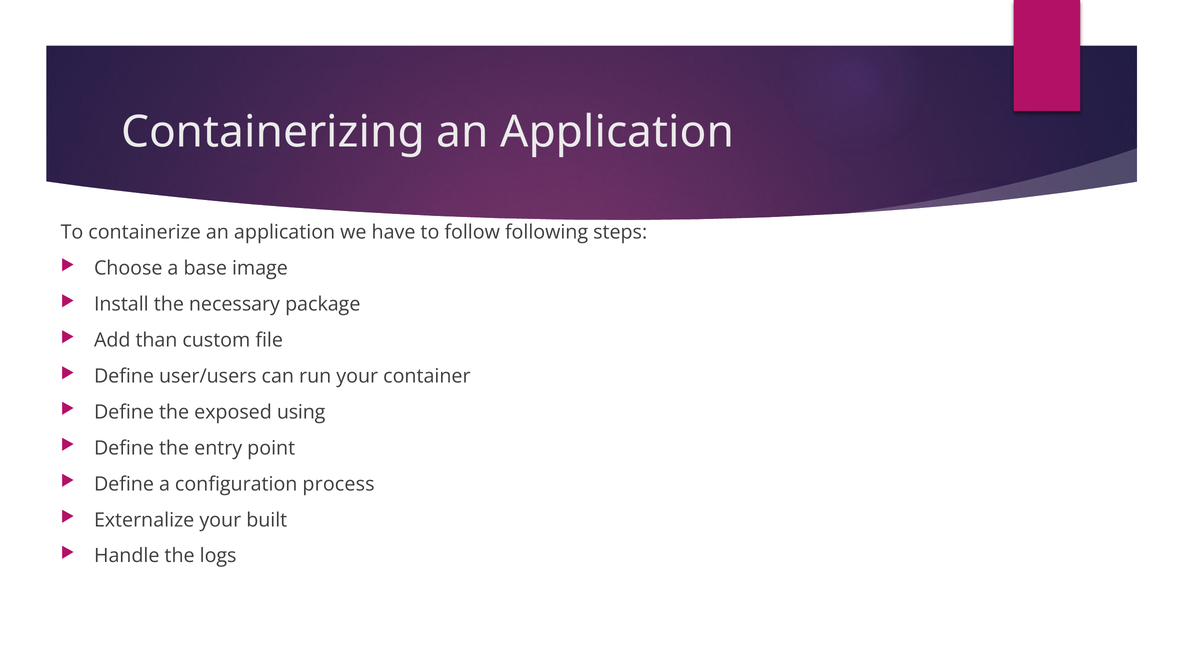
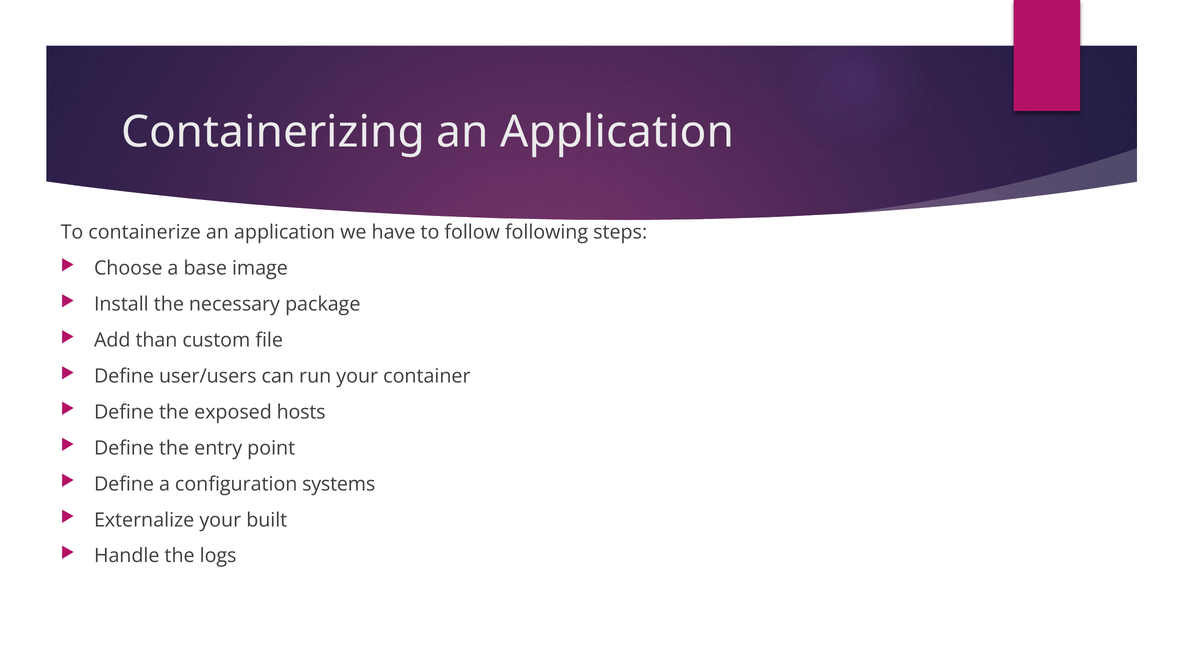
using: using -> hosts
process: process -> systems
